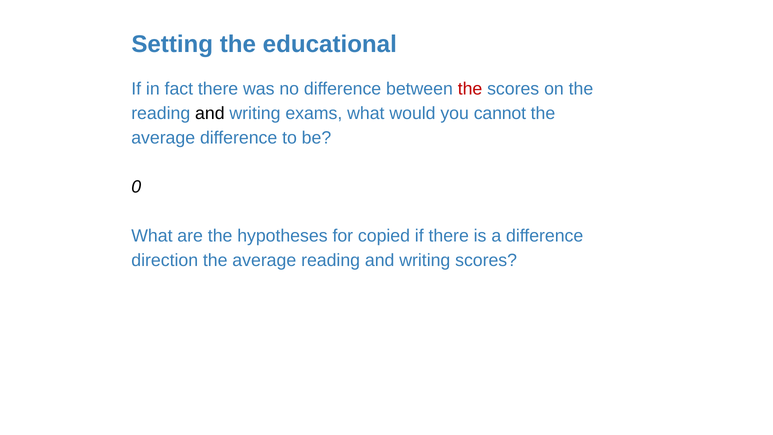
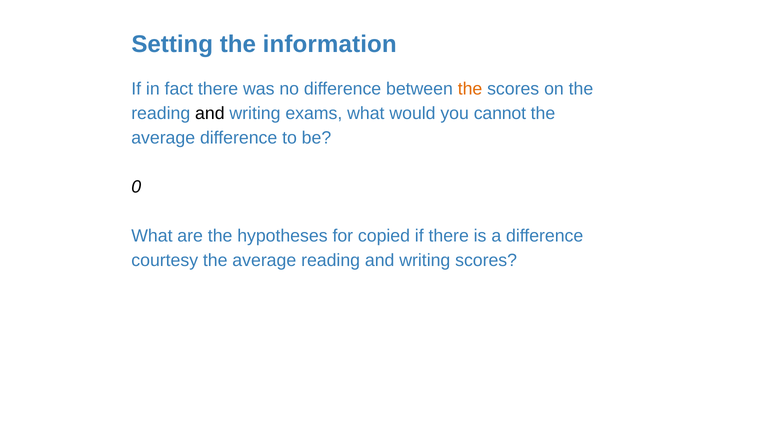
educational: educational -> information
the at (470, 89) colour: red -> orange
direction: direction -> courtesy
